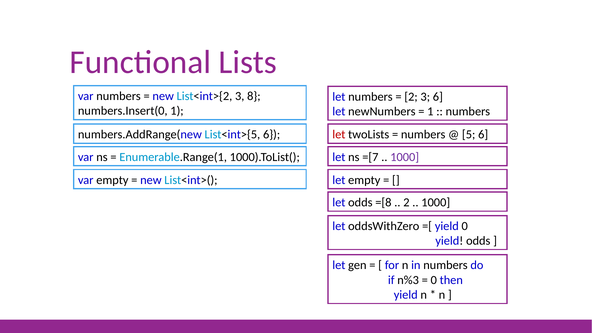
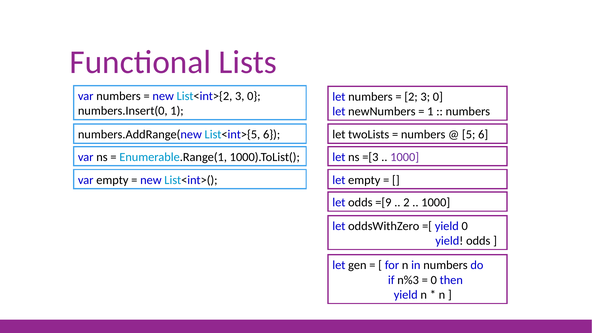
List<int>{2 3 8: 8 -> 0
2 3 6: 6 -> 0
let at (339, 135) colour: red -> black
=[7: =[7 -> =[3
=[8: =[8 -> =[9
